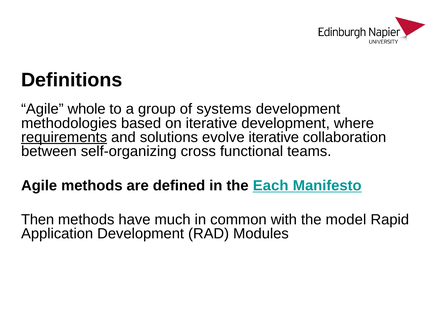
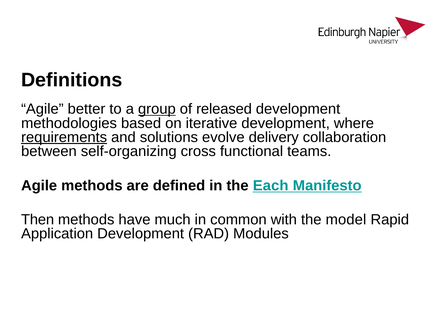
whole: whole -> better
group underline: none -> present
systems: systems -> released
evolve iterative: iterative -> delivery
